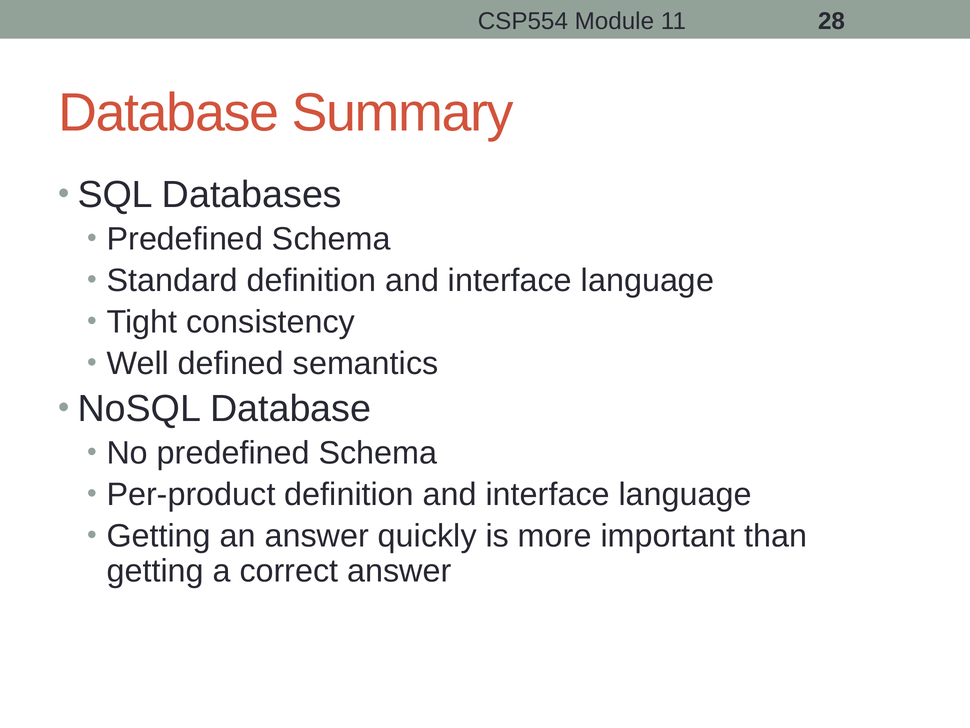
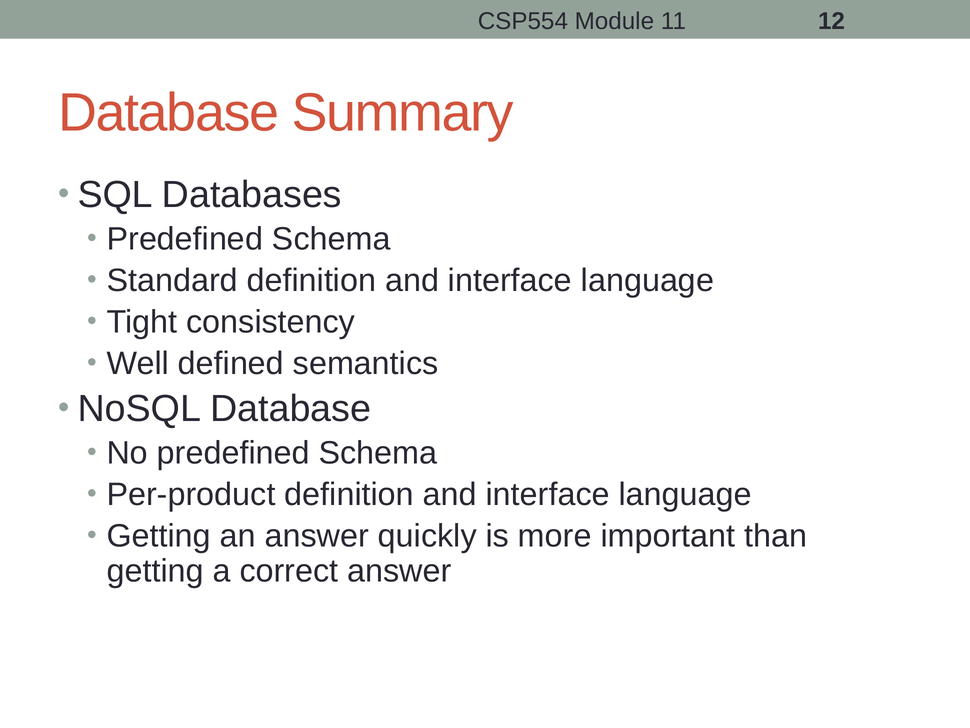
28: 28 -> 12
